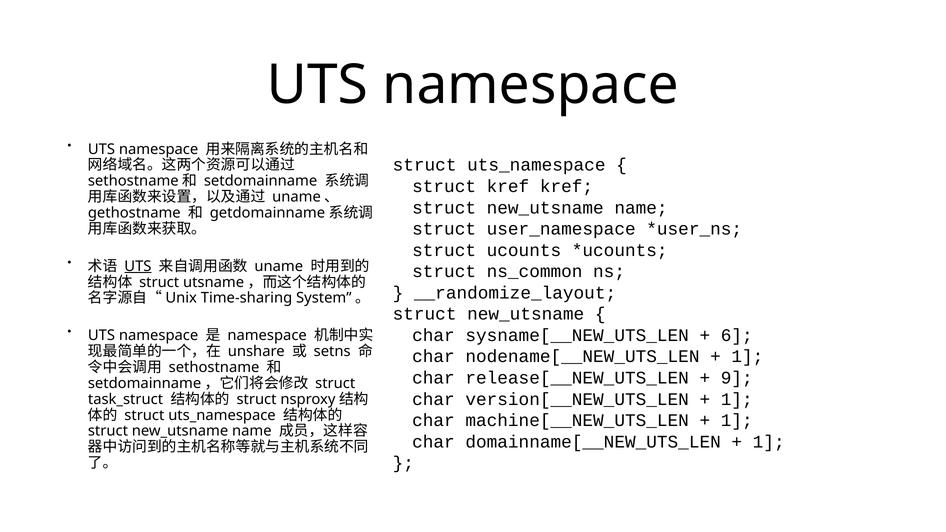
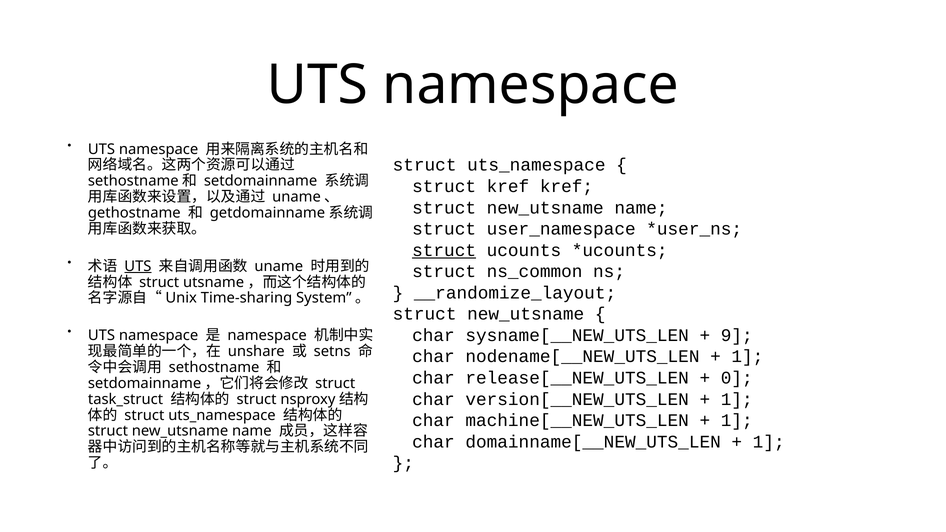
struct at (444, 250) underline: none -> present
6: 6 -> 9
9: 9 -> 0
